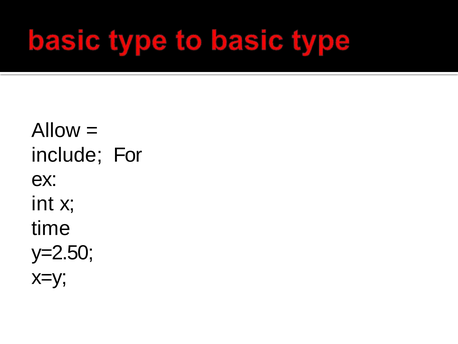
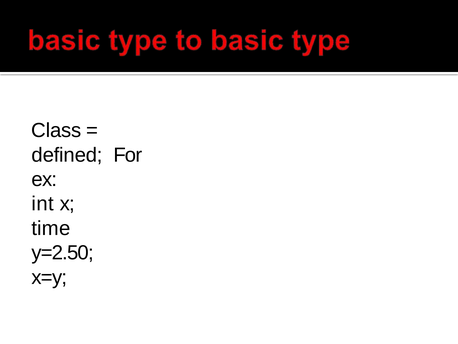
Allow: Allow -> Class
include: include -> defined
